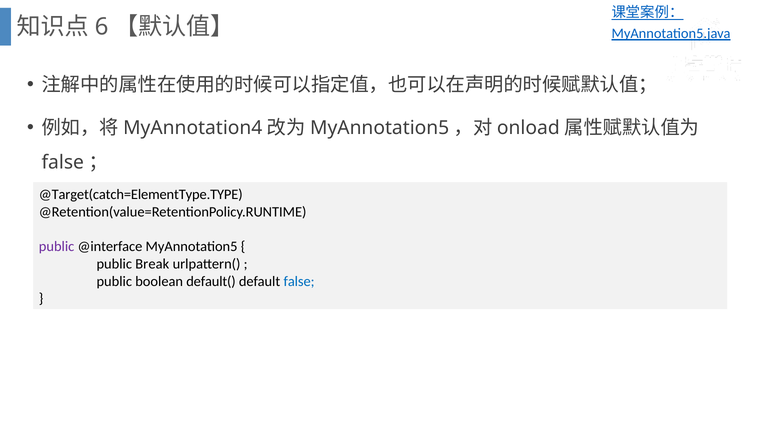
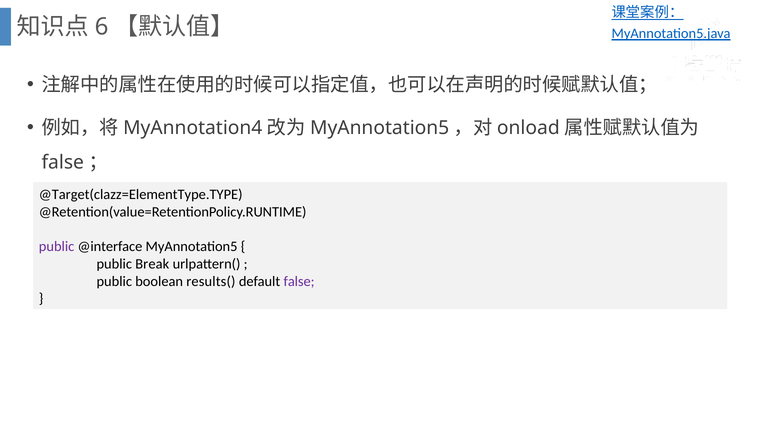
@Target(catch=ElementType.TYPE: @Target(catch=ElementType.TYPE -> @Target(clazz=ElementType.TYPE
default(: default( -> results(
false at (299, 281) colour: blue -> purple
